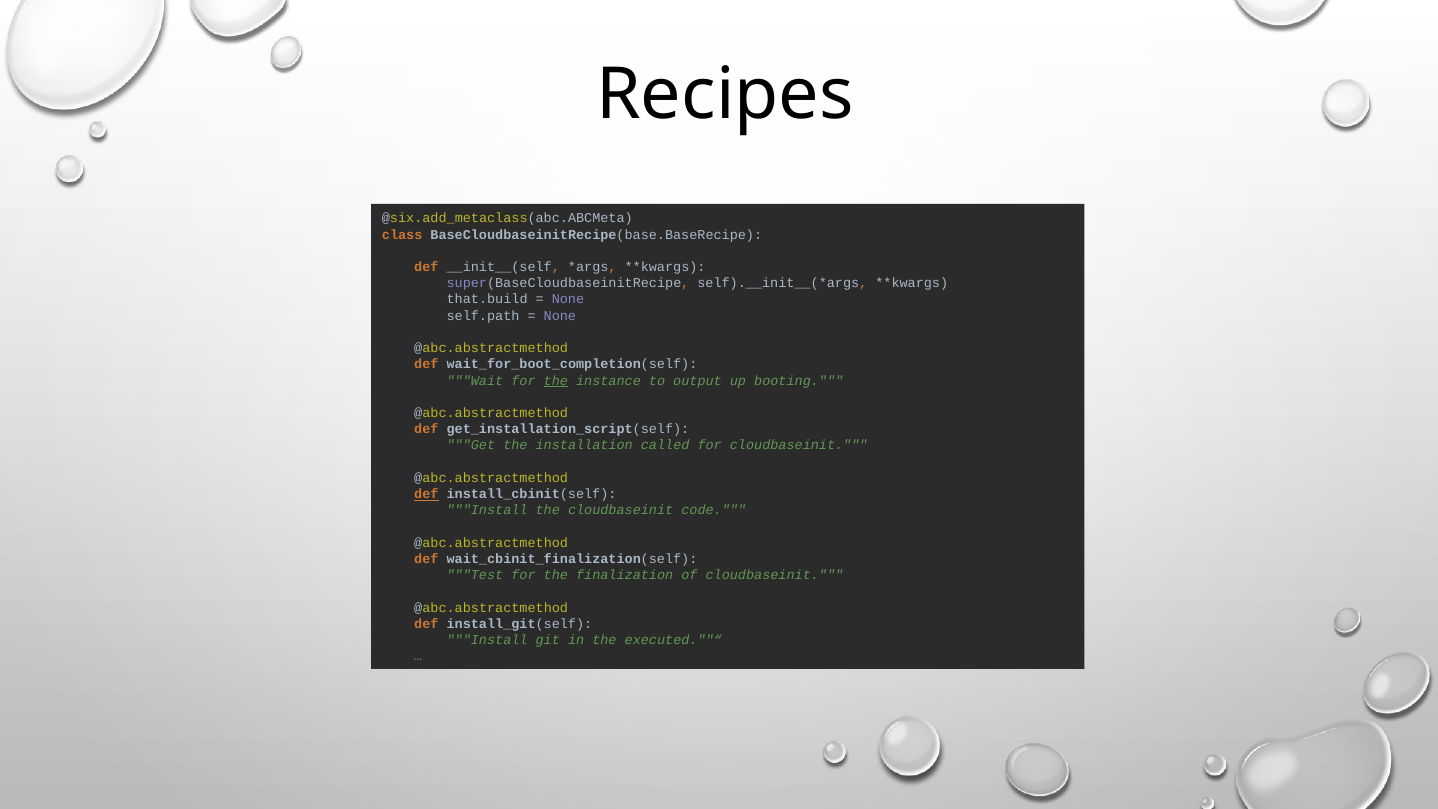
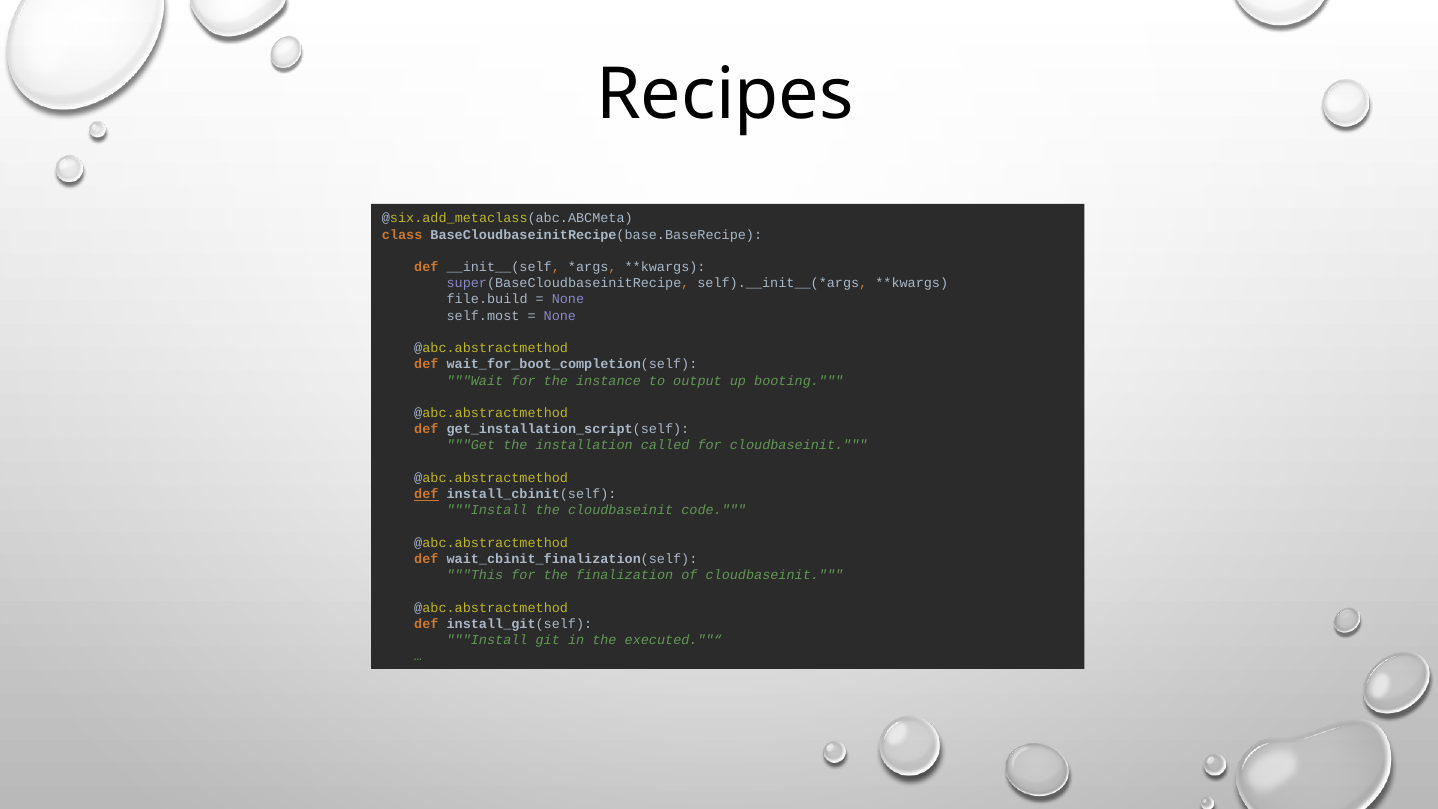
that.build: that.build -> file.build
self.path: self.path -> self.most
the at (556, 380) underline: present -> none
Test: Test -> This
